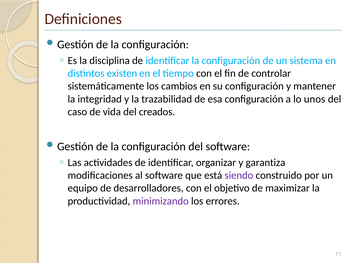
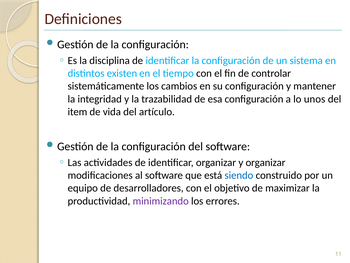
caso: caso -> item
creados: creados -> artículo
y garantiza: garantiza -> organizar
siendo colour: purple -> blue
